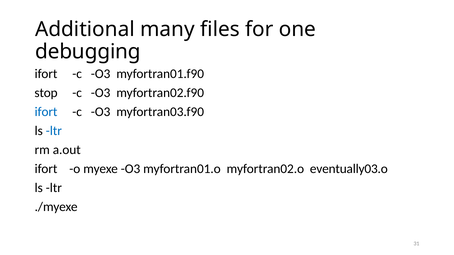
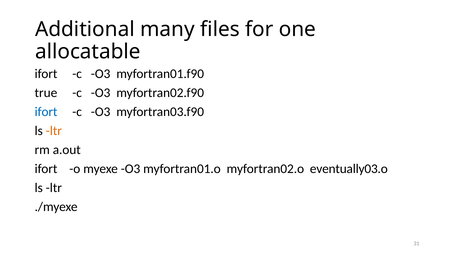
debugging: debugging -> allocatable
stop: stop -> true
ltr at (54, 131) colour: blue -> orange
